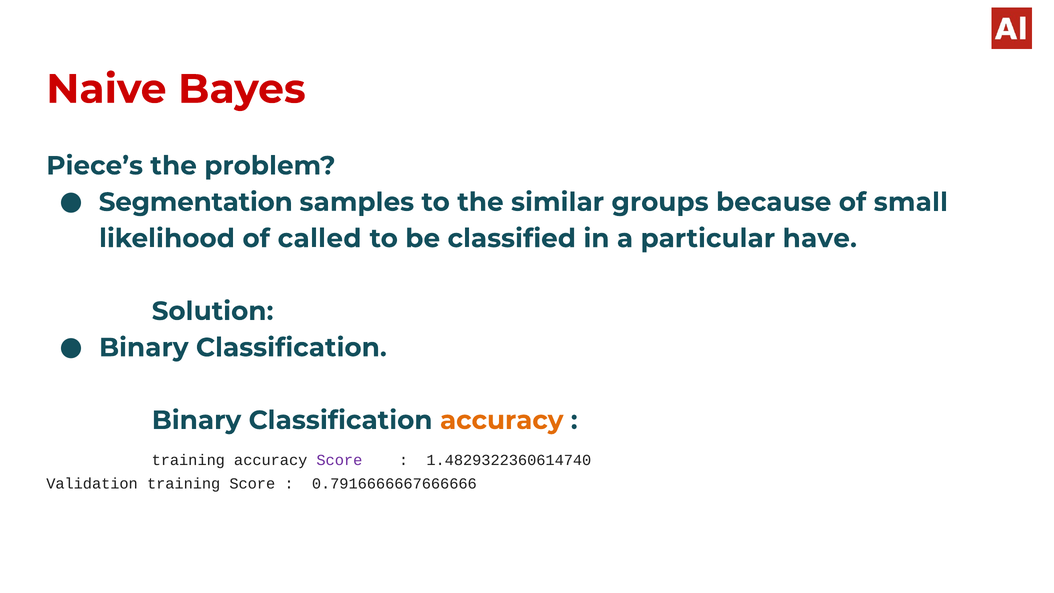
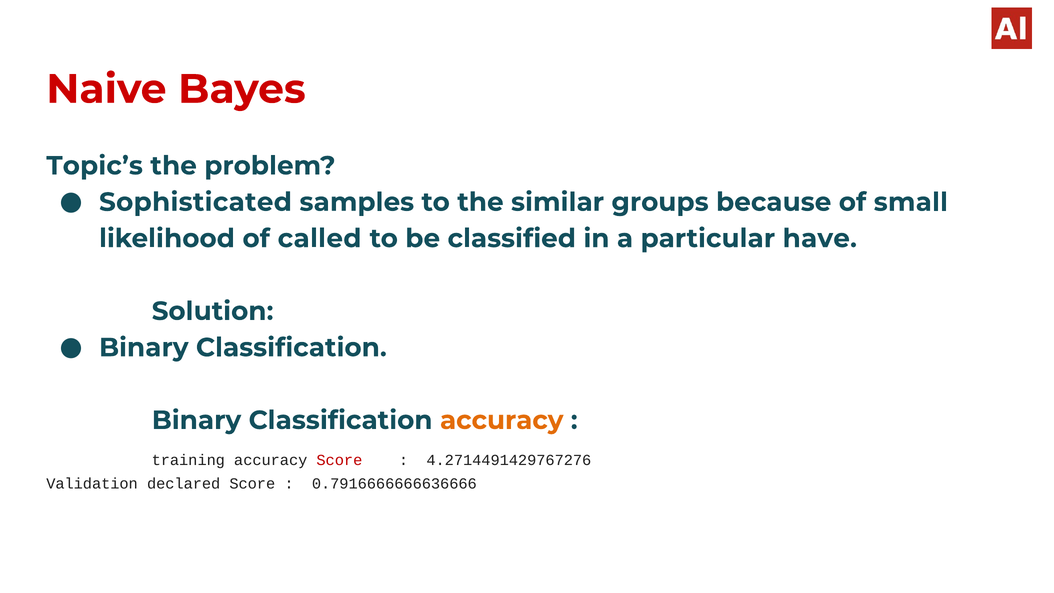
Piece’s: Piece’s -> Topic’s
Segmentation: Segmentation -> Sophisticated
Score at (339, 460) colour: purple -> red
1.4829322360614740: 1.4829322360614740 -> 4.2714491429767276
Validation training: training -> declared
0.7916666667666666: 0.7916666667666666 -> 0.7916666666636666
